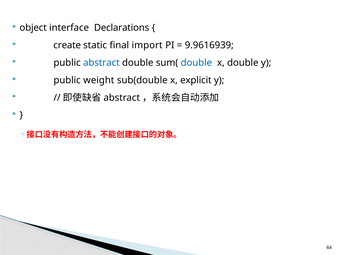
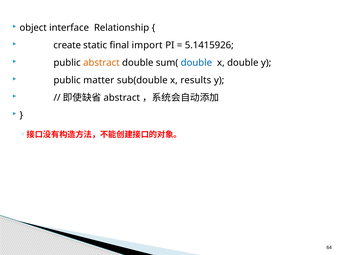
Declarations: Declarations -> Relationship
9.9616939: 9.9616939 -> 5.1415926
abstract at (101, 63) colour: blue -> orange
weight: weight -> matter
explicit: explicit -> results
